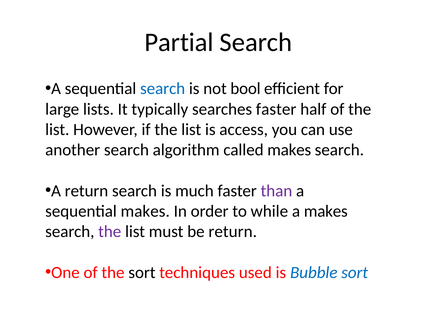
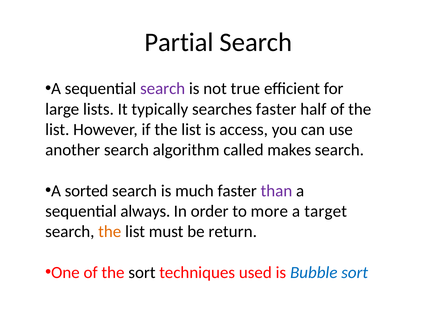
search at (163, 89) colour: blue -> purple
bool: bool -> true
A return: return -> sorted
sequential makes: makes -> always
while: while -> more
a makes: makes -> target
the at (110, 231) colour: purple -> orange
